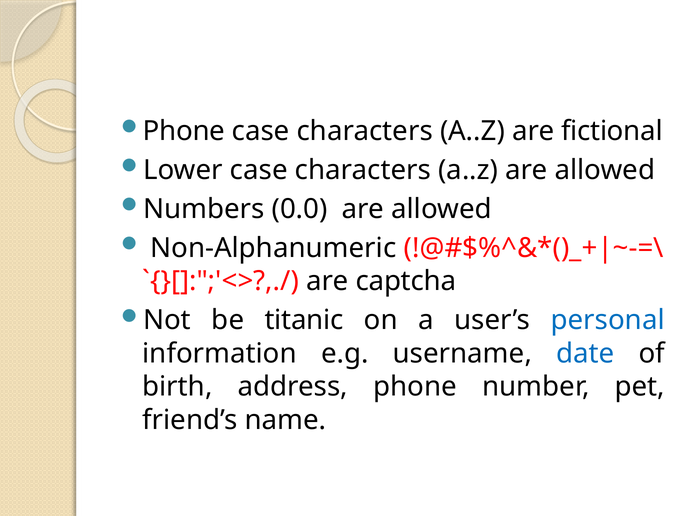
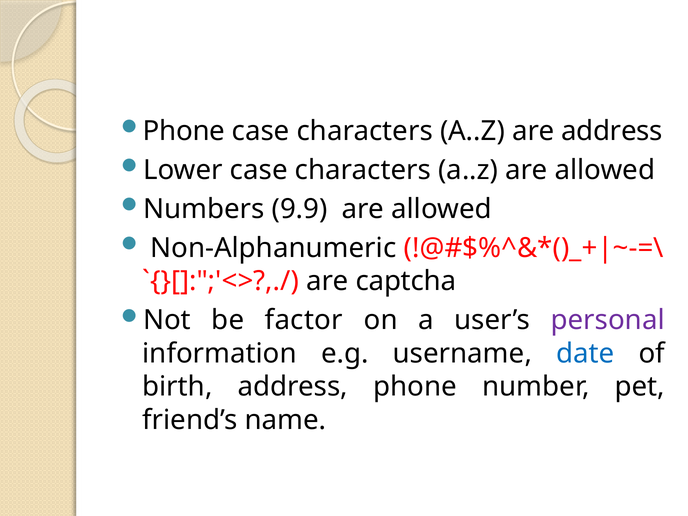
are fictional: fictional -> address
0.0: 0.0 -> 9.9
titanic: titanic -> factor
personal colour: blue -> purple
